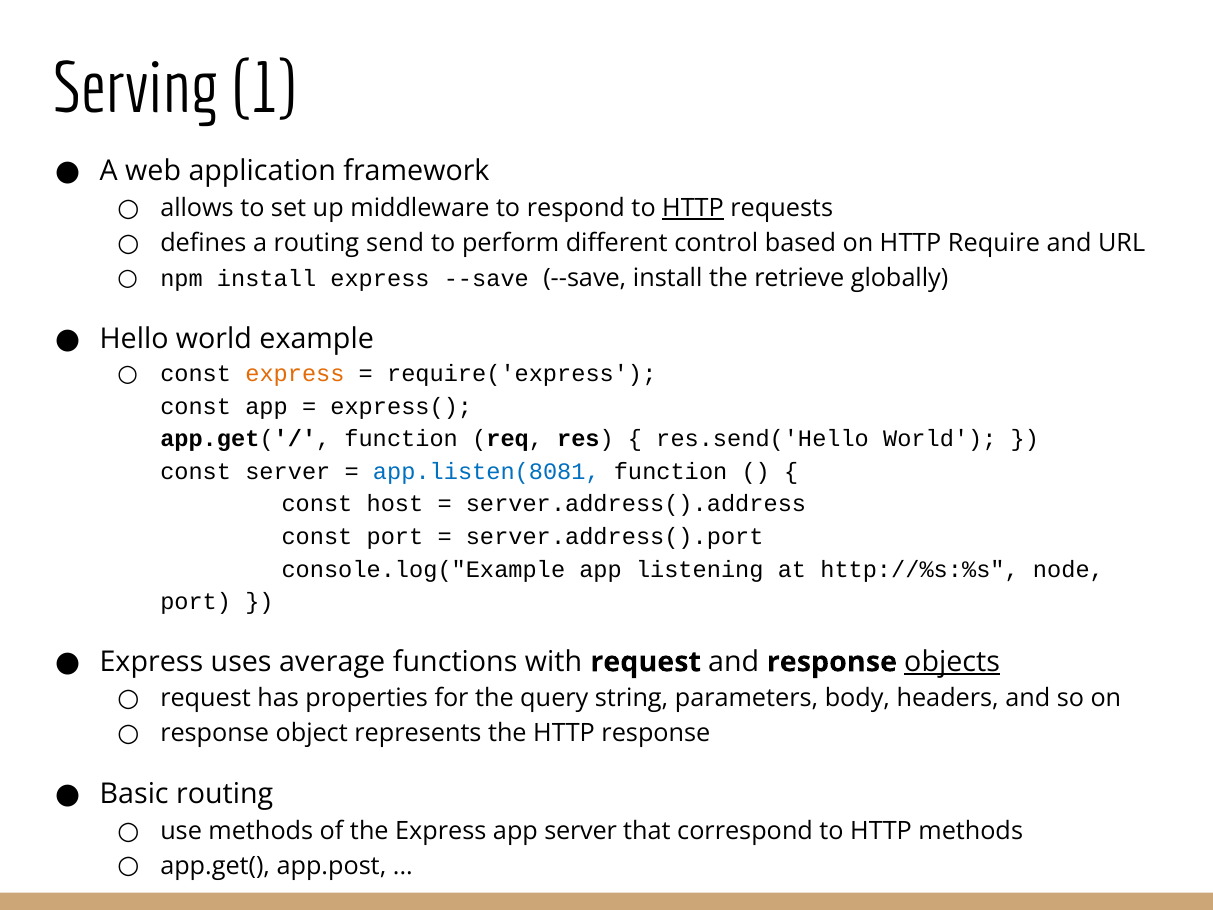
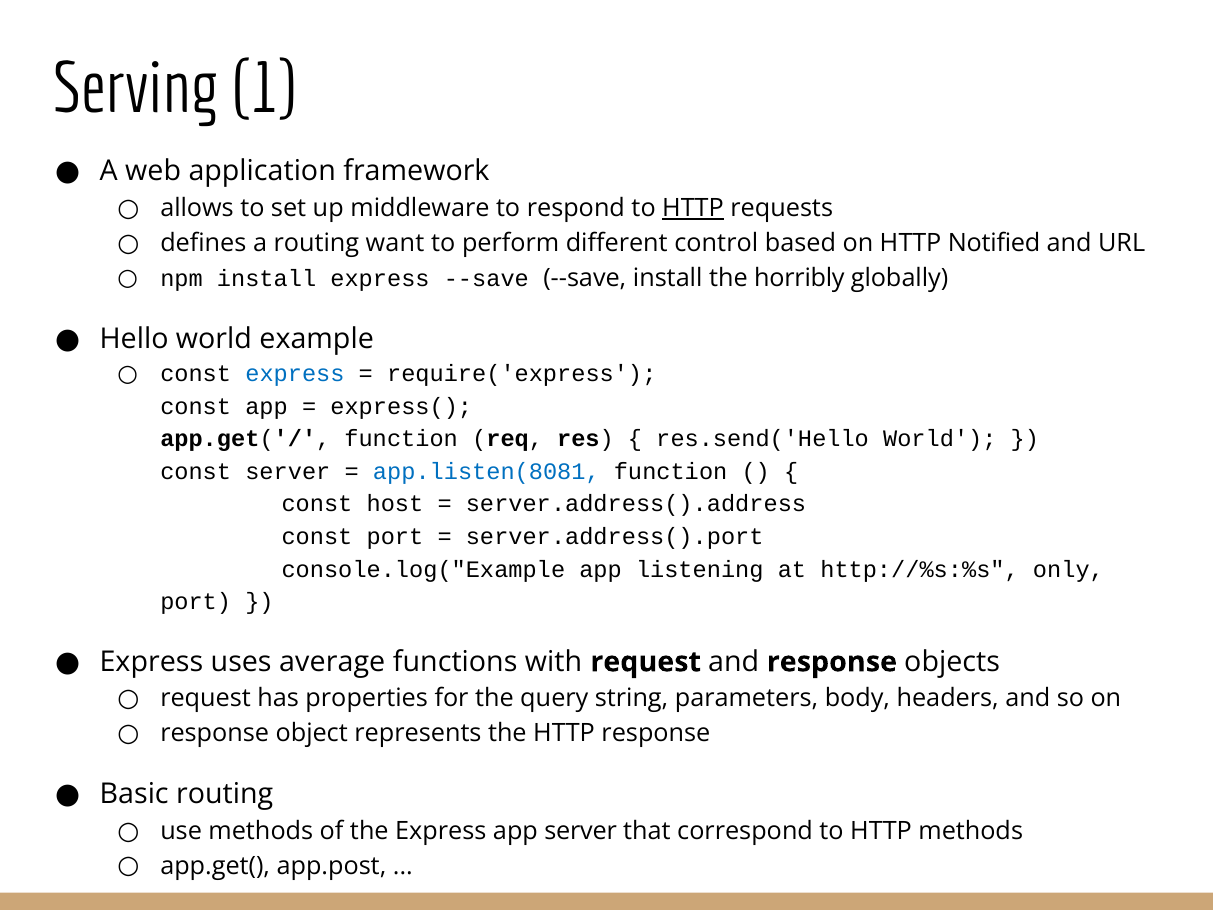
send: send -> want
Require: Require -> Notified
retrieve: retrieve -> horribly
express at (295, 374) colour: orange -> blue
node: node -> only
objects underline: present -> none
